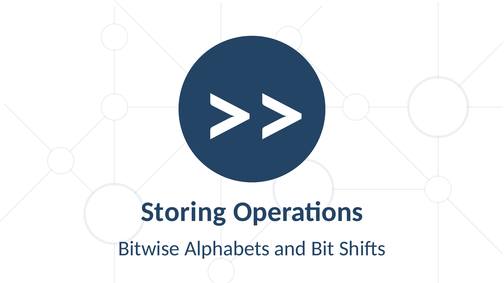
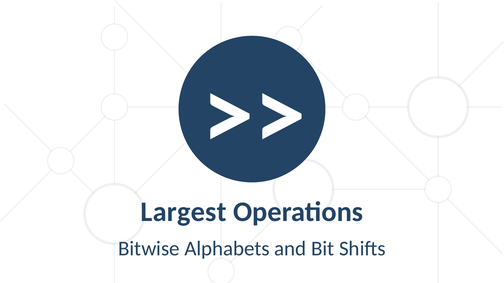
Storing: Storing -> Largest
